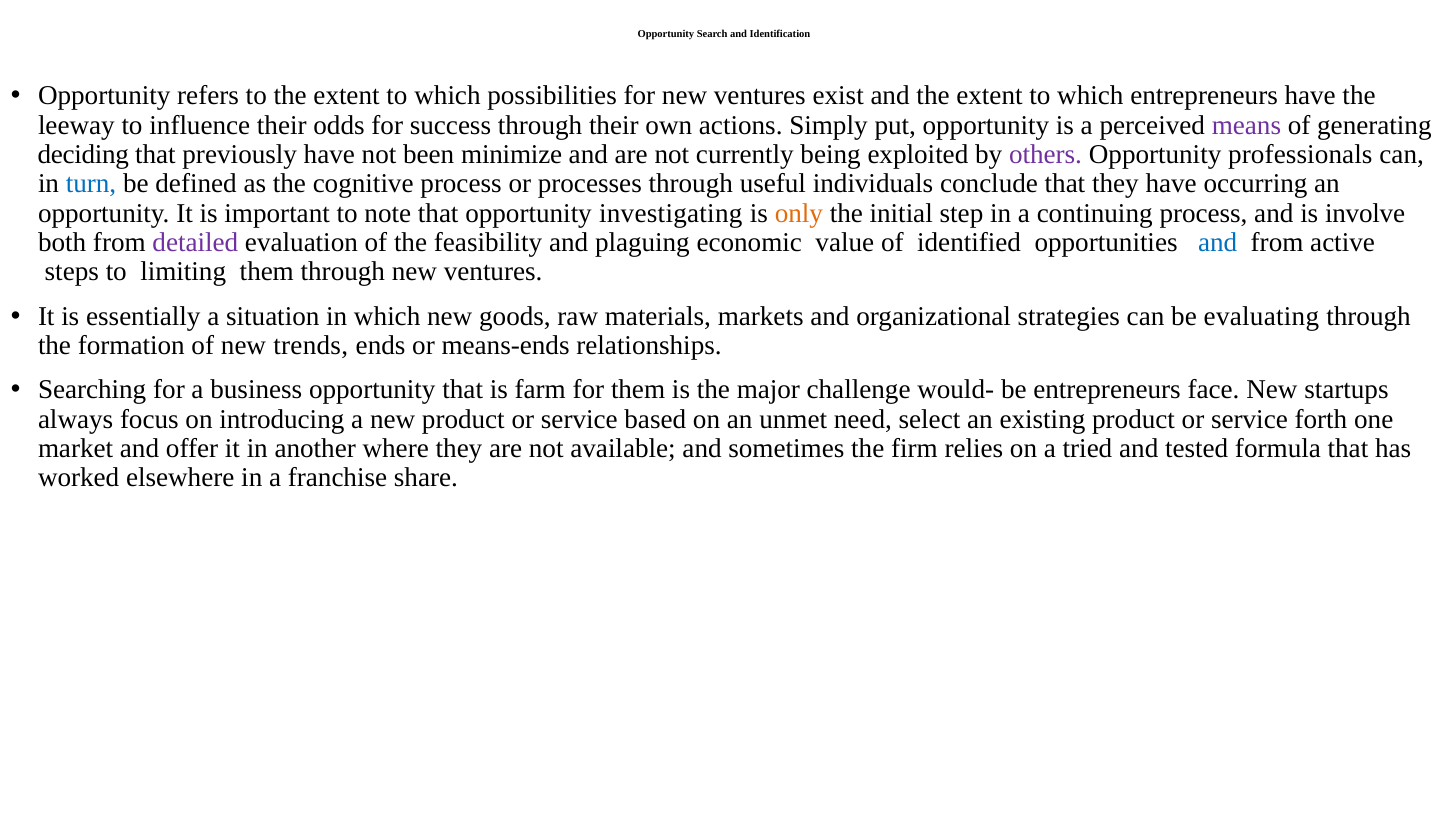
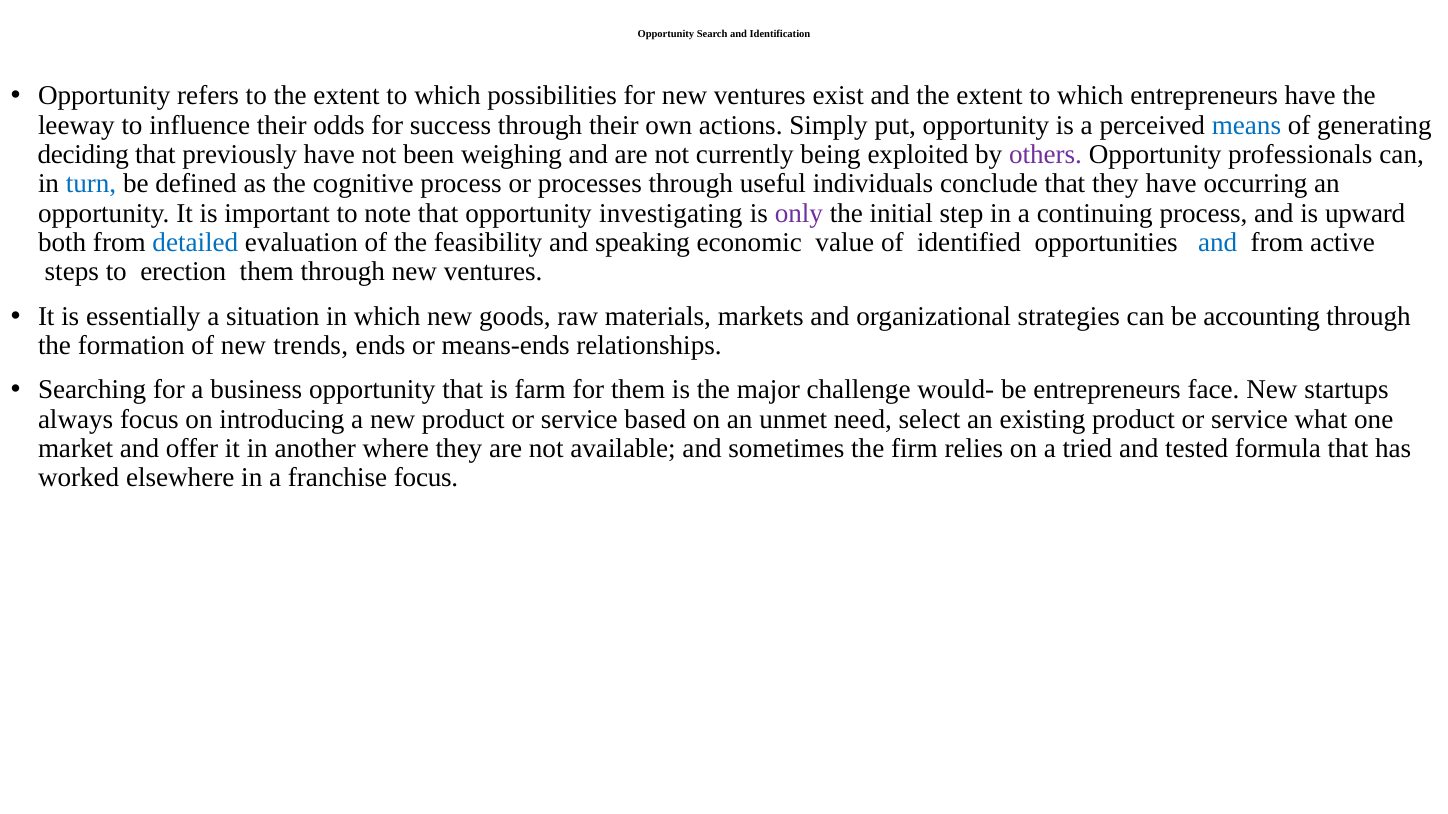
means colour: purple -> blue
minimize: minimize -> weighing
only colour: orange -> purple
involve: involve -> upward
detailed colour: purple -> blue
plaguing: plaguing -> speaking
limiting: limiting -> erection
evaluating: evaluating -> accounting
forth: forth -> what
franchise share: share -> focus
